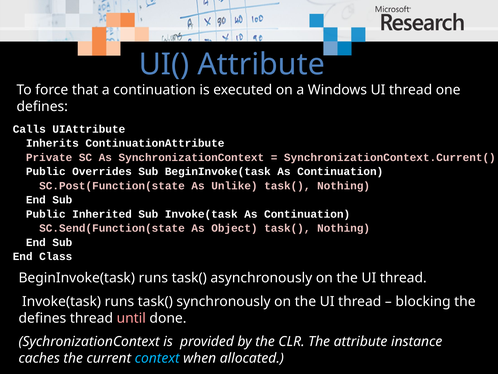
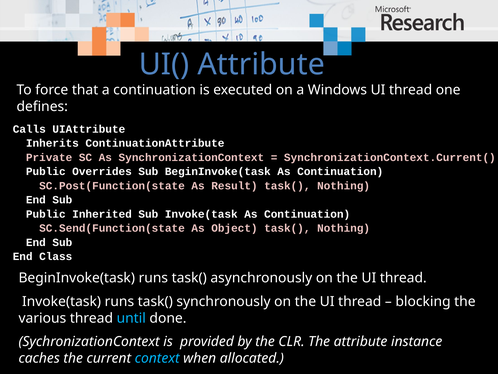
Unlike: Unlike -> Result
defines at (42, 318): defines -> various
until colour: pink -> light blue
